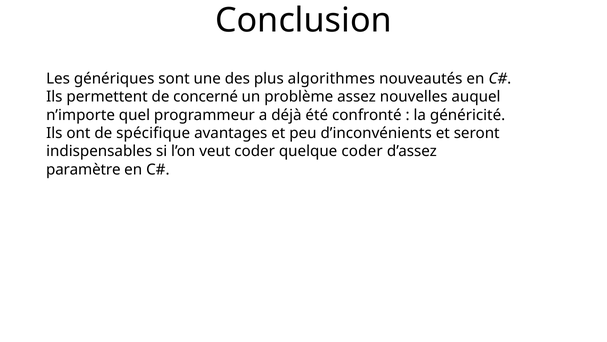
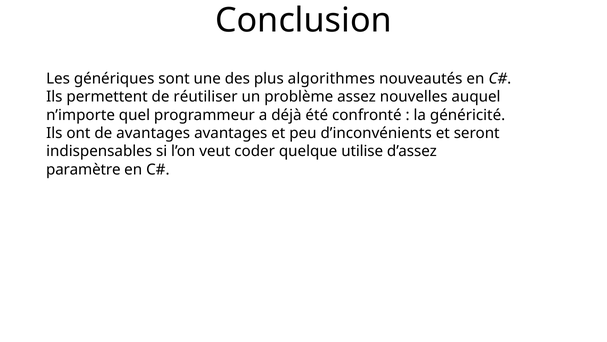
concerné: concerné -> réutiliser
de spécifique: spécifique -> avantages
quelque coder: coder -> utilise
